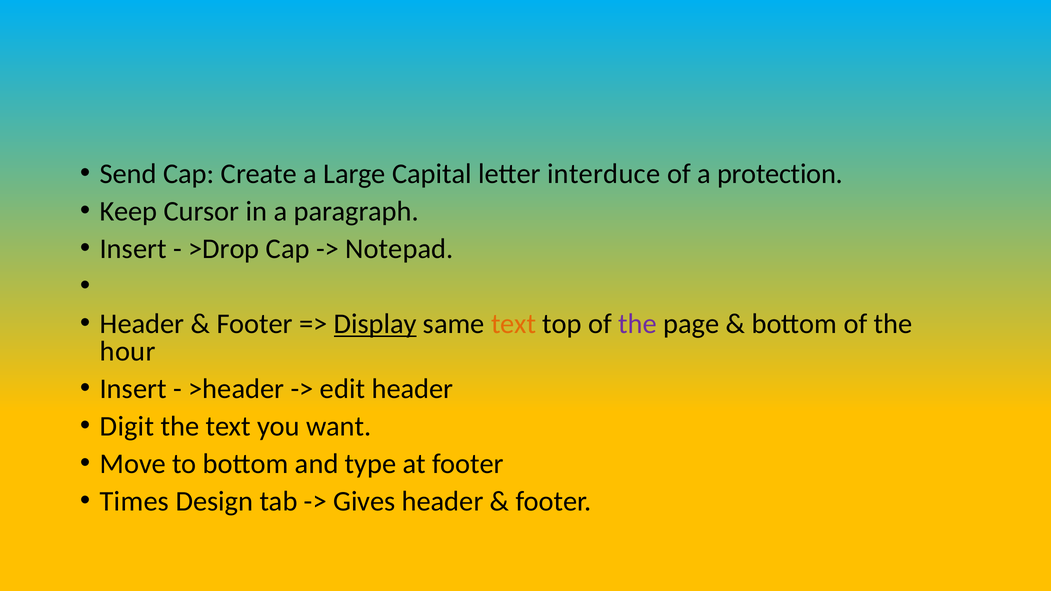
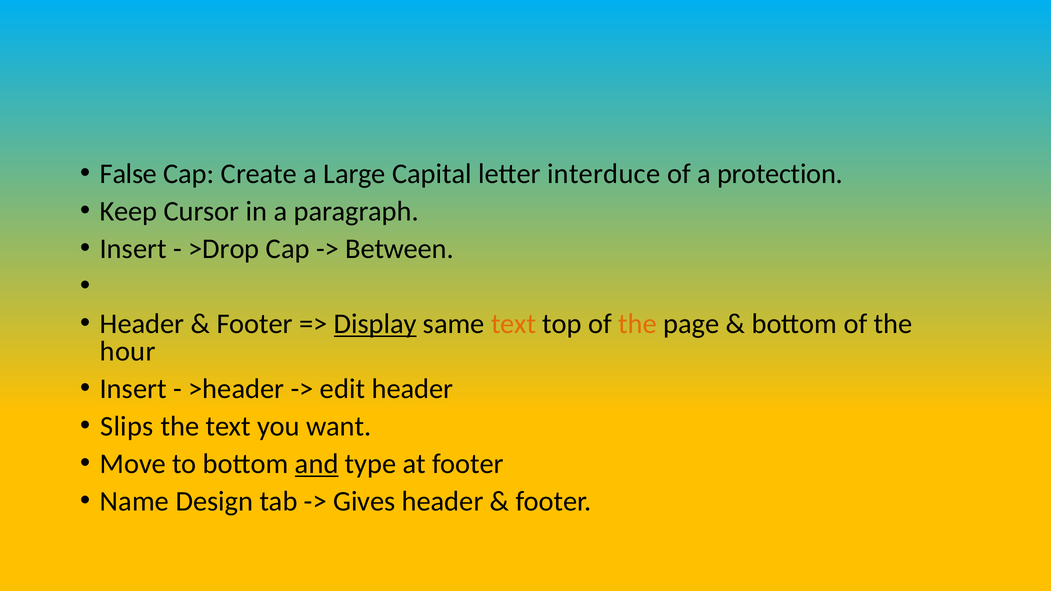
Send: Send -> False
Notepad: Notepad -> Between
the at (638, 324) colour: purple -> orange
Digit: Digit -> Slips
and underline: none -> present
Times: Times -> Name
